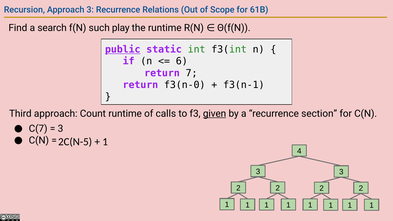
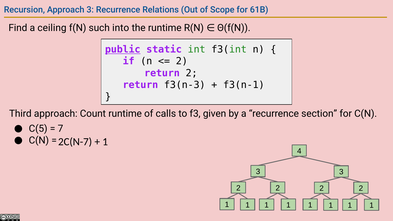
search: search -> ceiling
play: play -> into
6 at (182, 61): 6 -> 2
return 7: 7 -> 2
f3(n-0: f3(n-0 -> f3(n-3
given underline: present -> none
C(7: C(7 -> C(5
3 at (60, 129): 3 -> 7
2C(N-5: 2C(N-5 -> 2C(N-7
